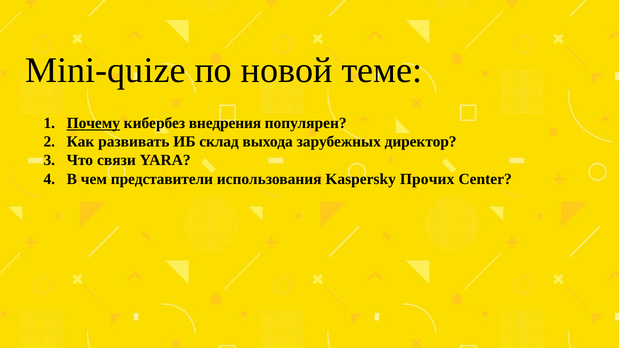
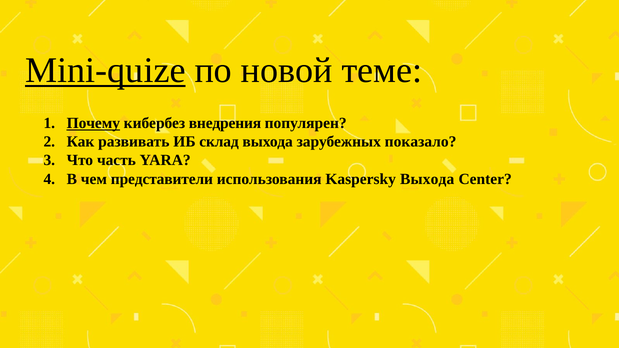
Mini-quize underline: none -> present
директор: директор -> показало
связи: связи -> часть
Kaspersky Прочих: Прочих -> Выхода
